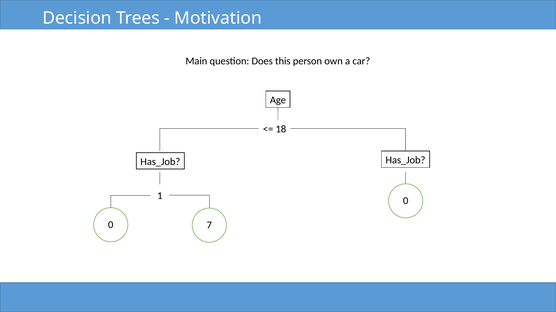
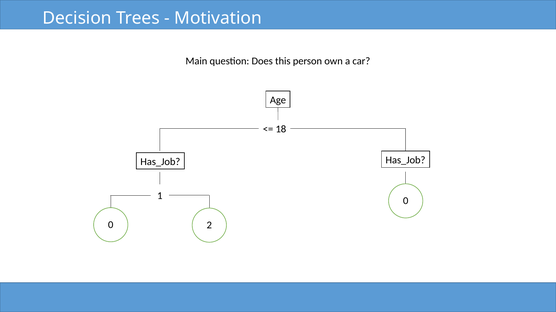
7: 7 -> 2
